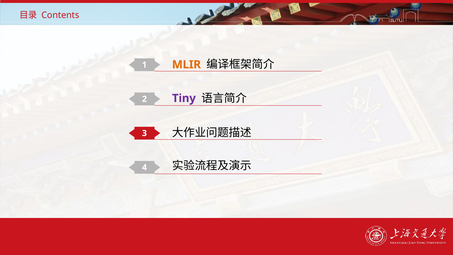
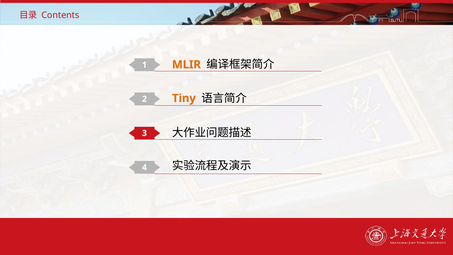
Tiny colour: purple -> orange
